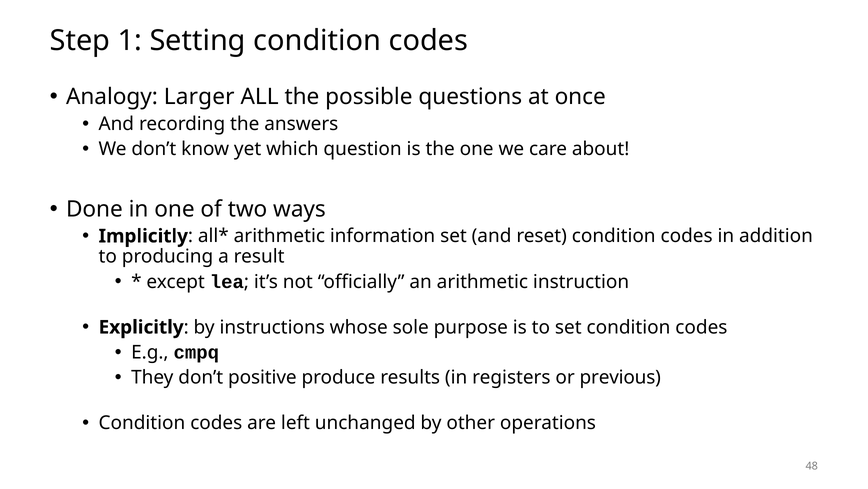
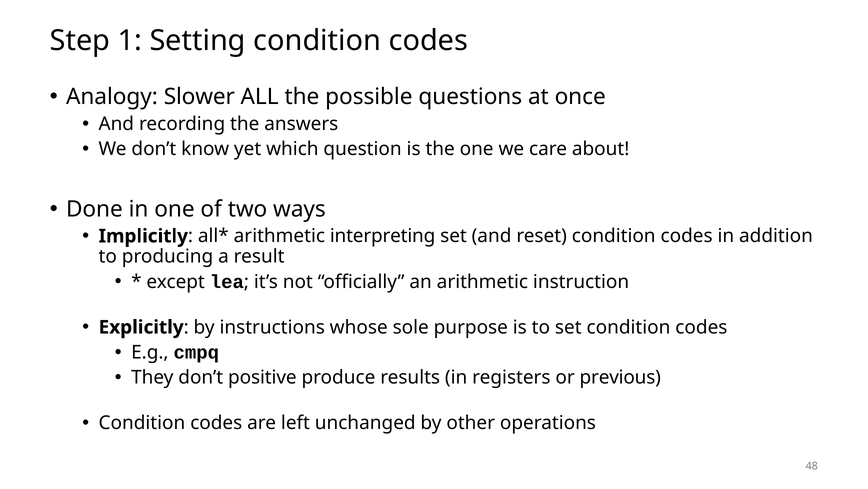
Larger: Larger -> Slower
information: information -> interpreting
